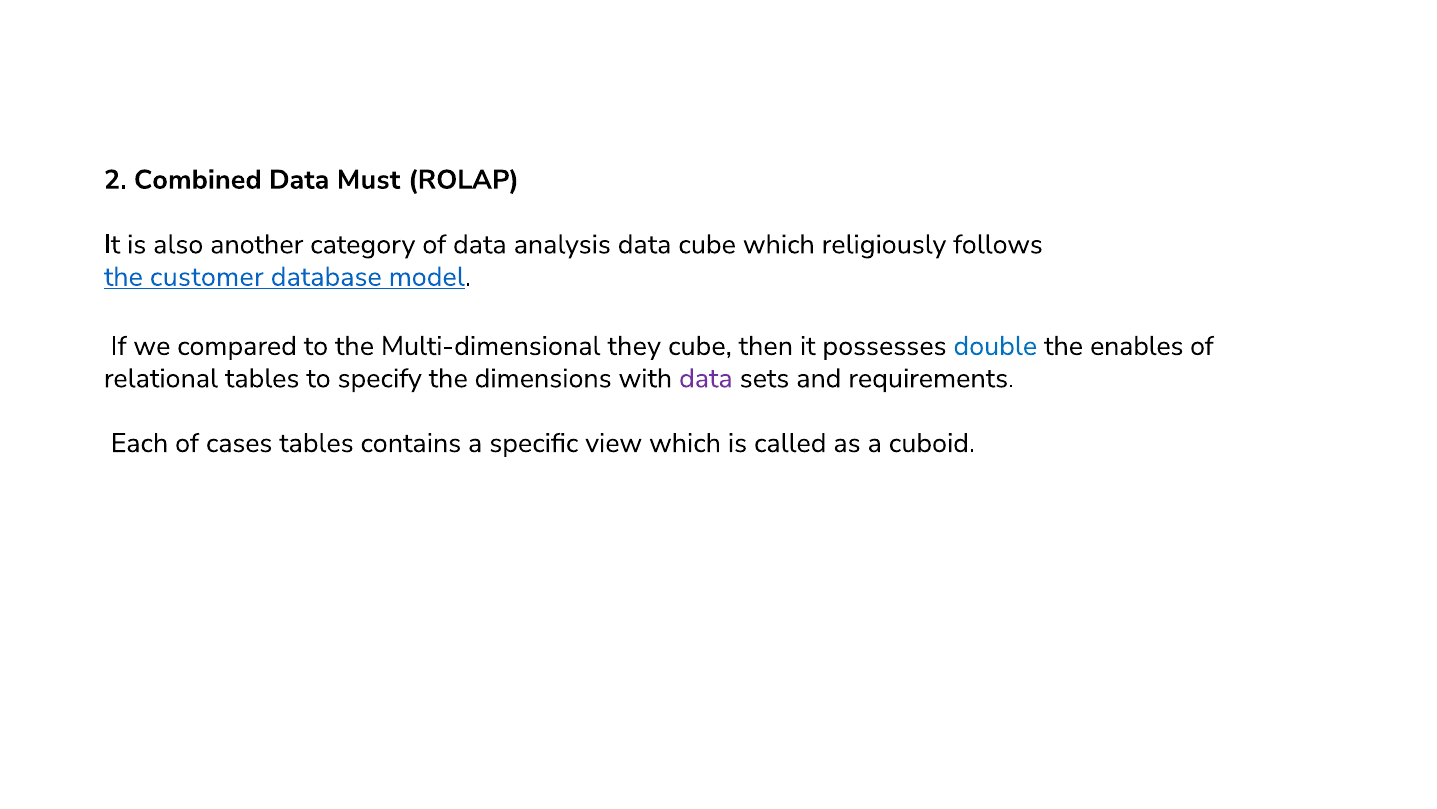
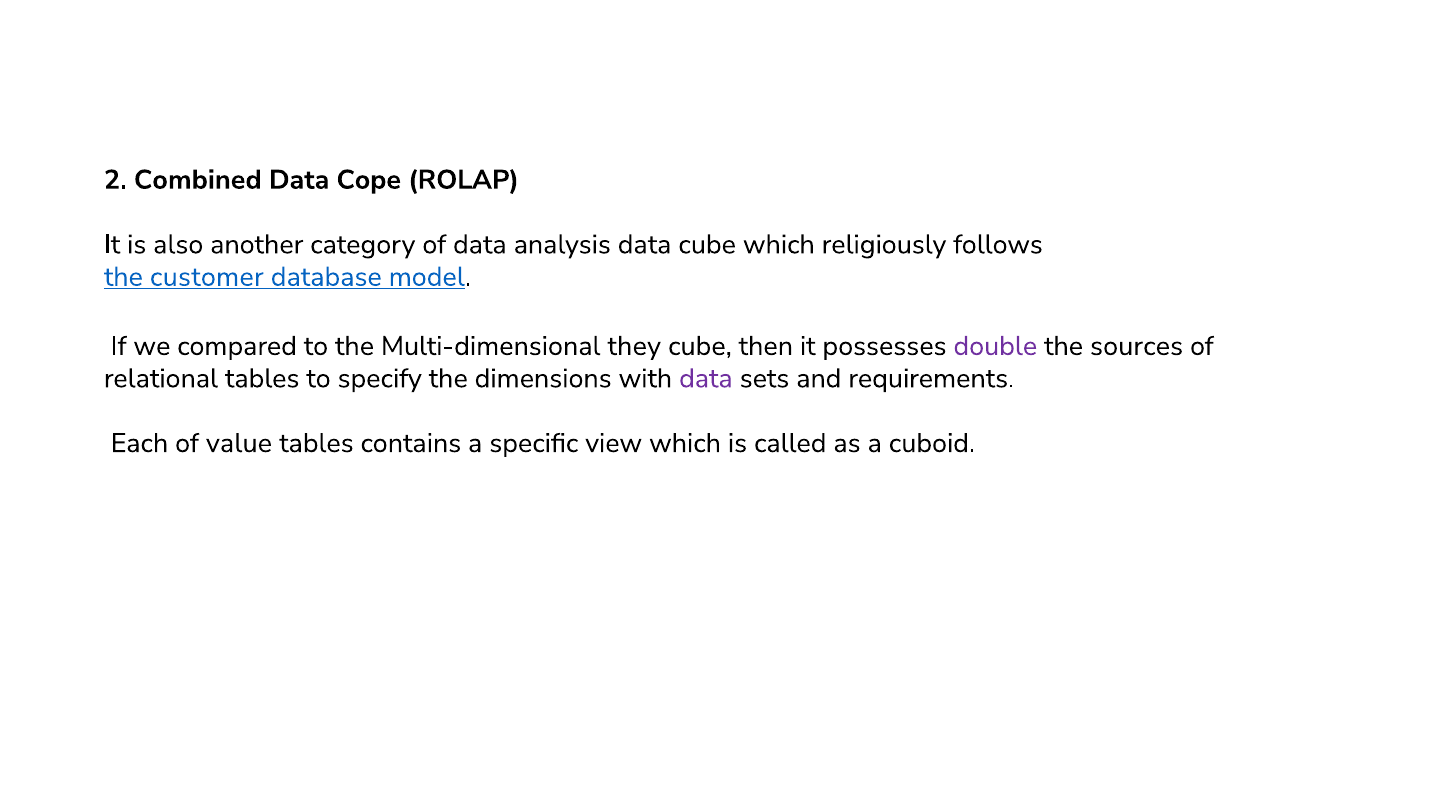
Must: Must -> Cope
double colour: blue -> purple
enables: enables -> sources
cases: cases -> value
